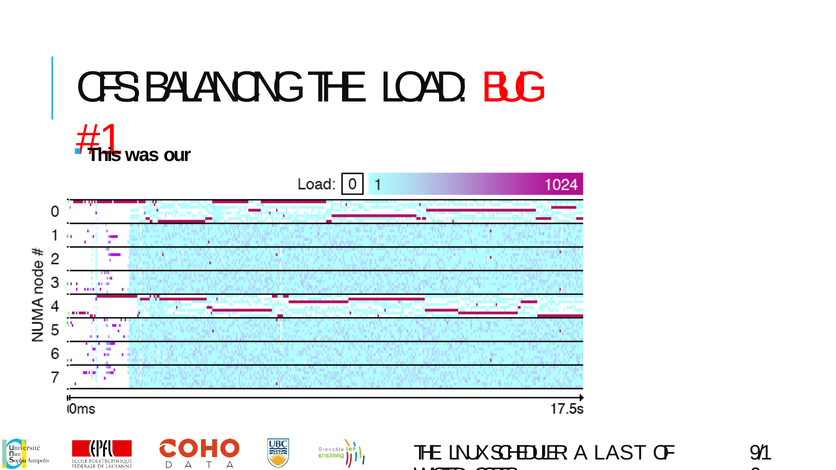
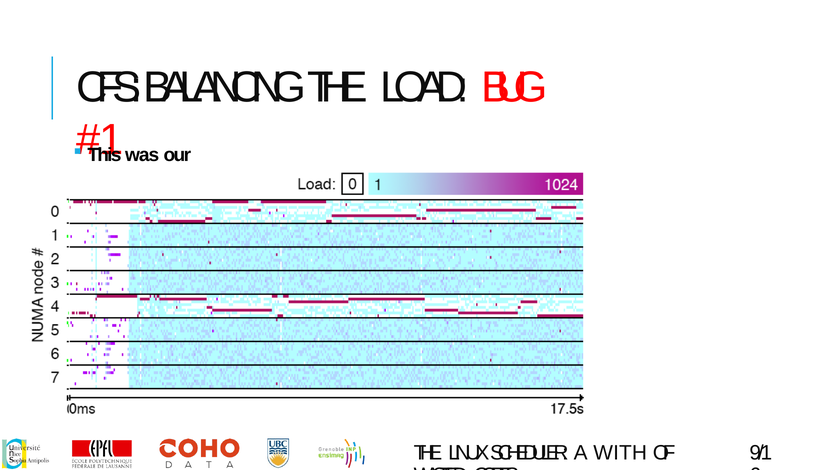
LAST: LAST -> WITH
